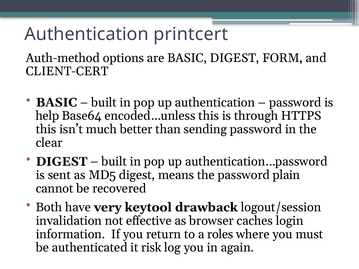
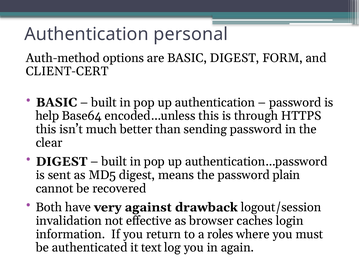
printcert: printcert -> personal
keytool: keytool -> against
risk: risk -> text
